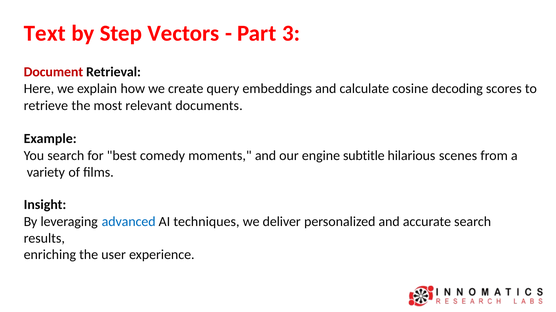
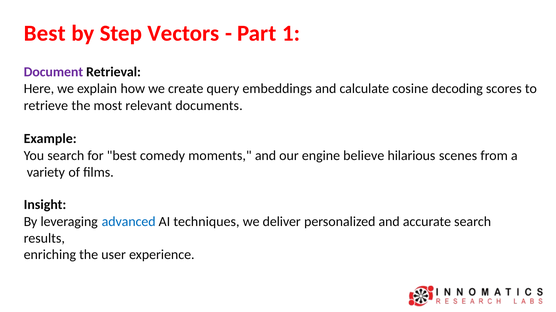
Text at (45, 33): Text -> Best
3: 3 -> 1
Document colour: red -> purple
subtitle: subtitle -> believe
